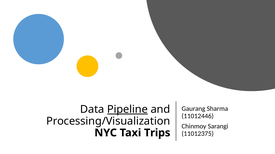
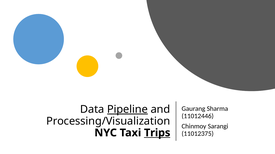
Trips underline: none -> present
